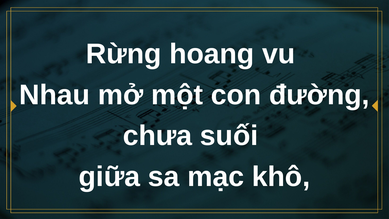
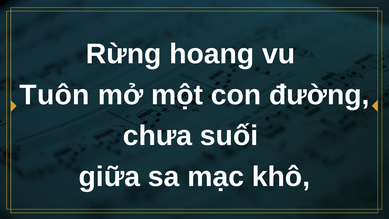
Nhau: Nhau -> Tuôn
